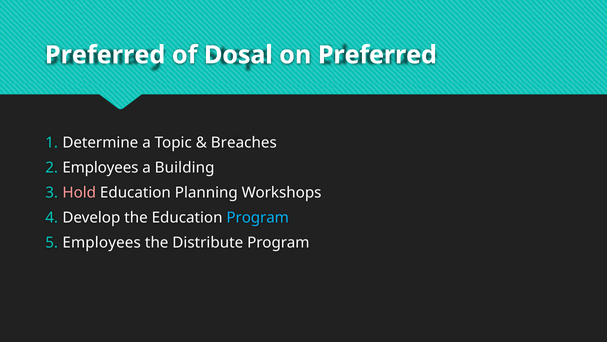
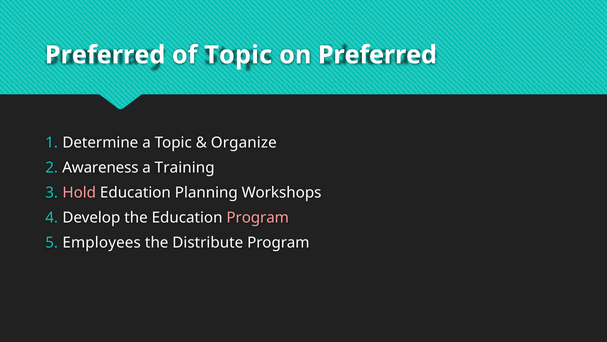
of Dosal: Dosal -> Topic
Breaches: Breaches -> Organize
Employees at (100, 167): Employees -> Awareness
Building: Building -> Training
Program at (258, 217) colour: light blue -> pink
